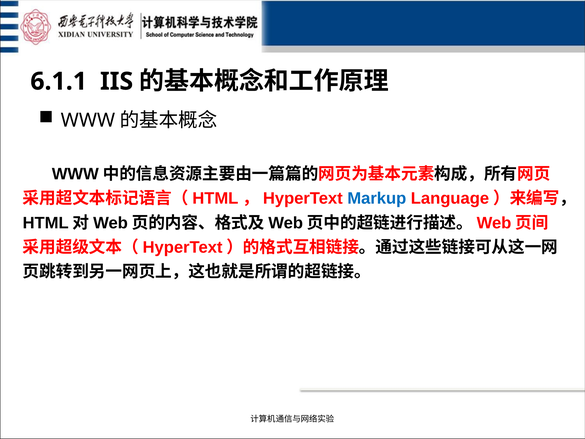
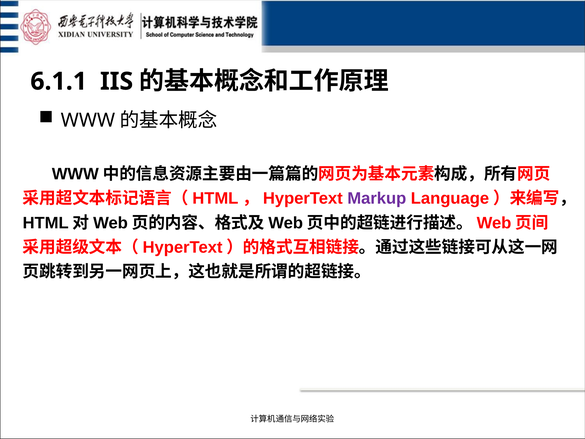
Markup colour: blue -> purple
